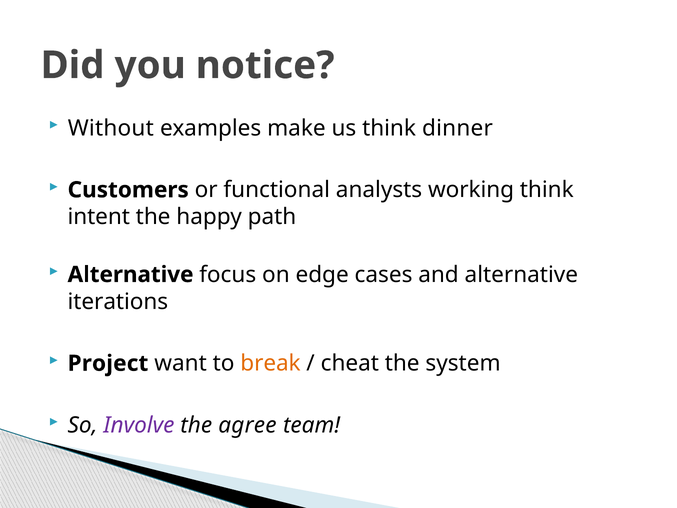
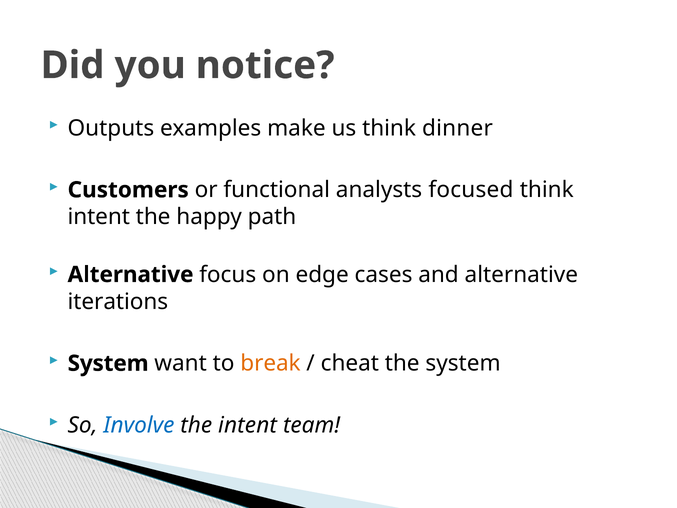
Without: Without -> Outputs
working: working -> focused
Project at (108, 363): Project -> System
Involve colour: purple -> blue
the agree: agree -> intent
